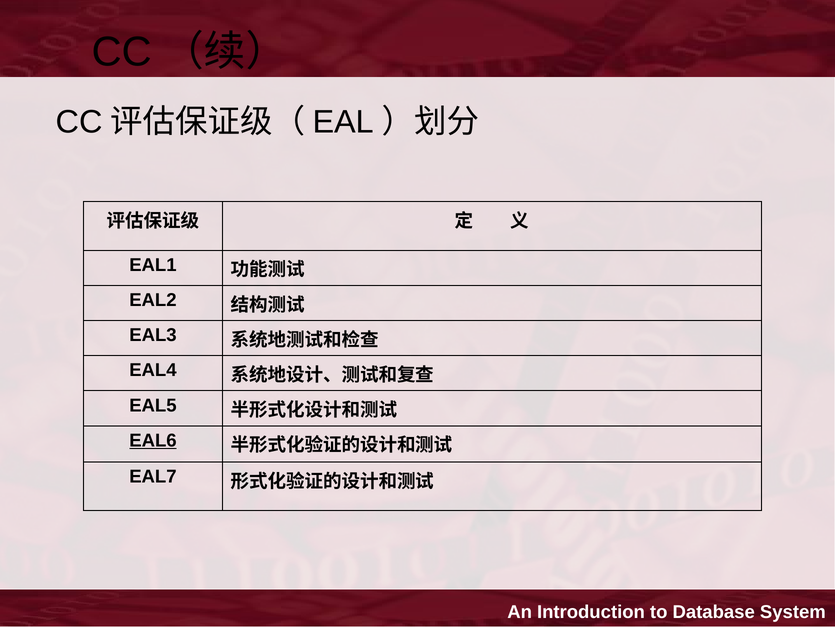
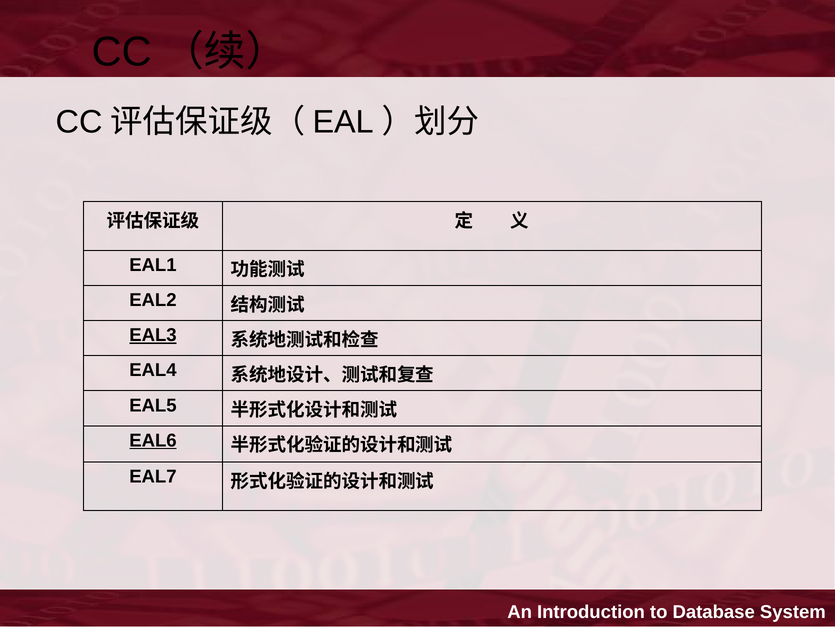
EAL3 underline: none -> present
